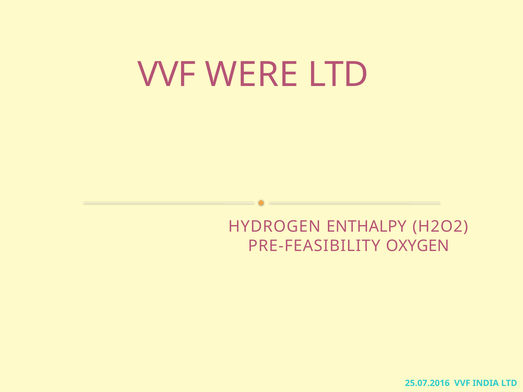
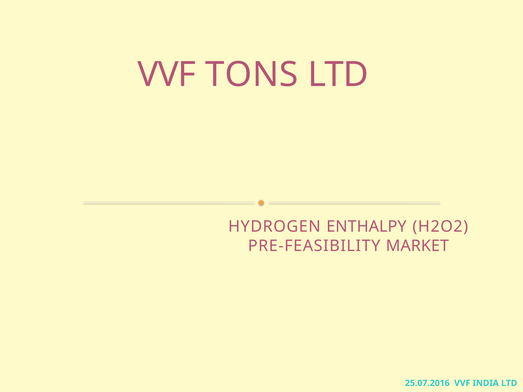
WERE: WERE -> TONS
OXYGEN: OXYGEN -> MARKET
